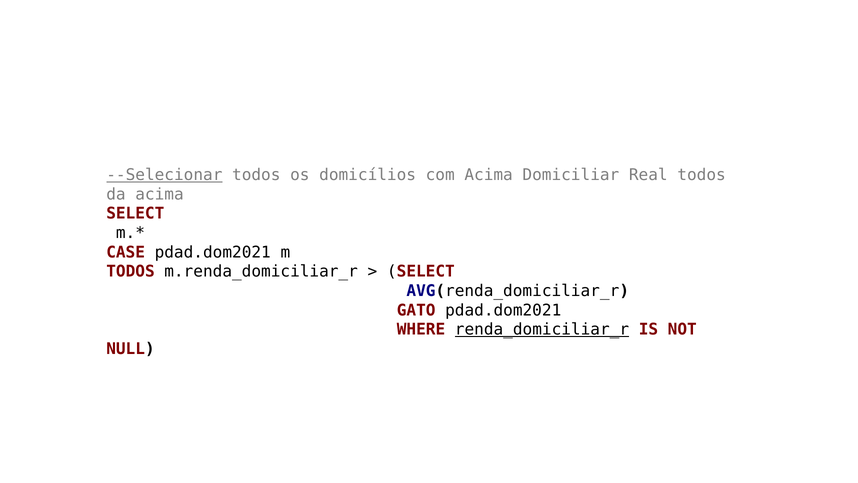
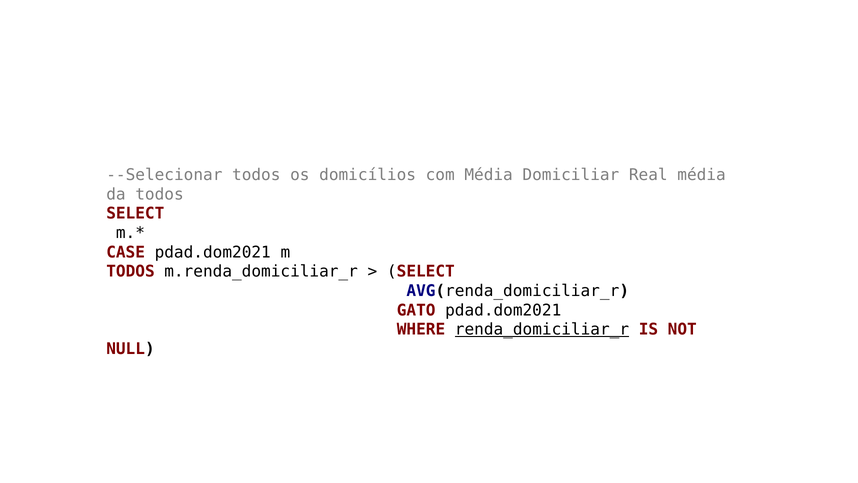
--Selecionar underline: present -> none
com Acima: Acima -> Média
Real todos: todos -> média
da acima: acima -> todos
